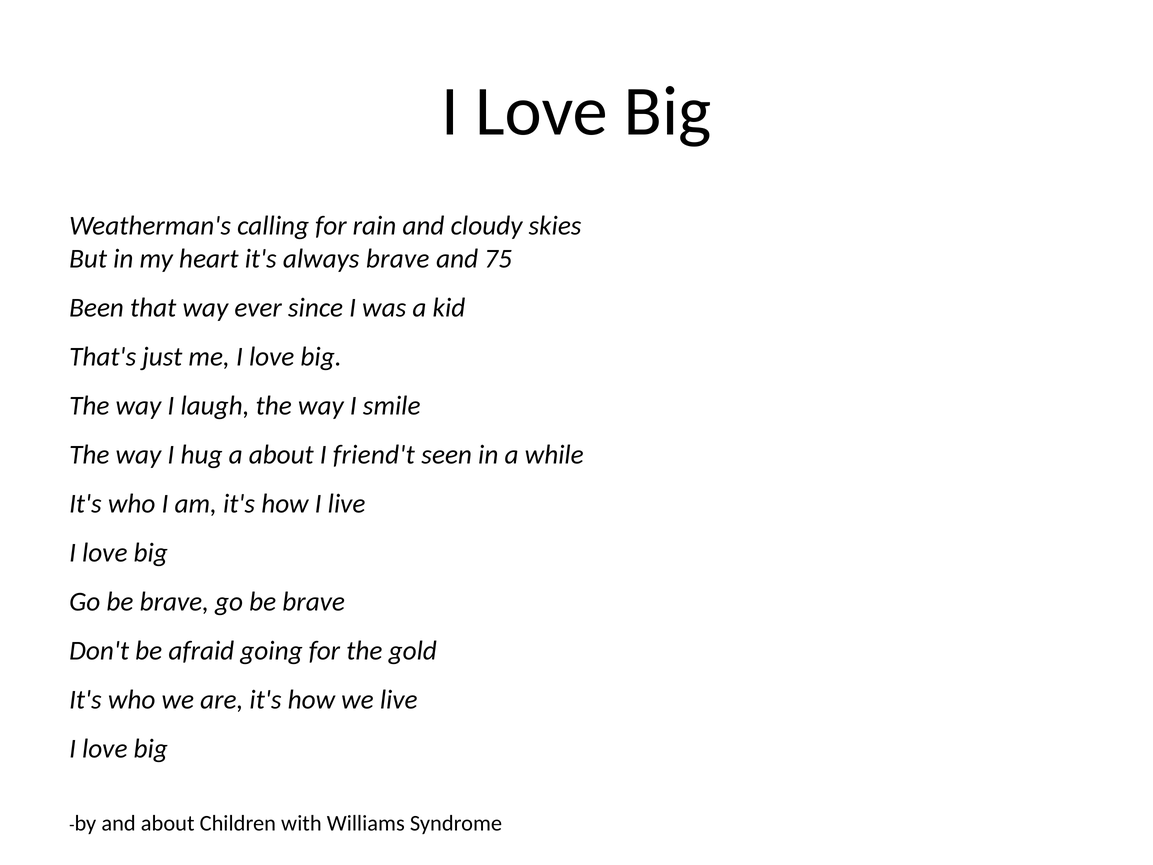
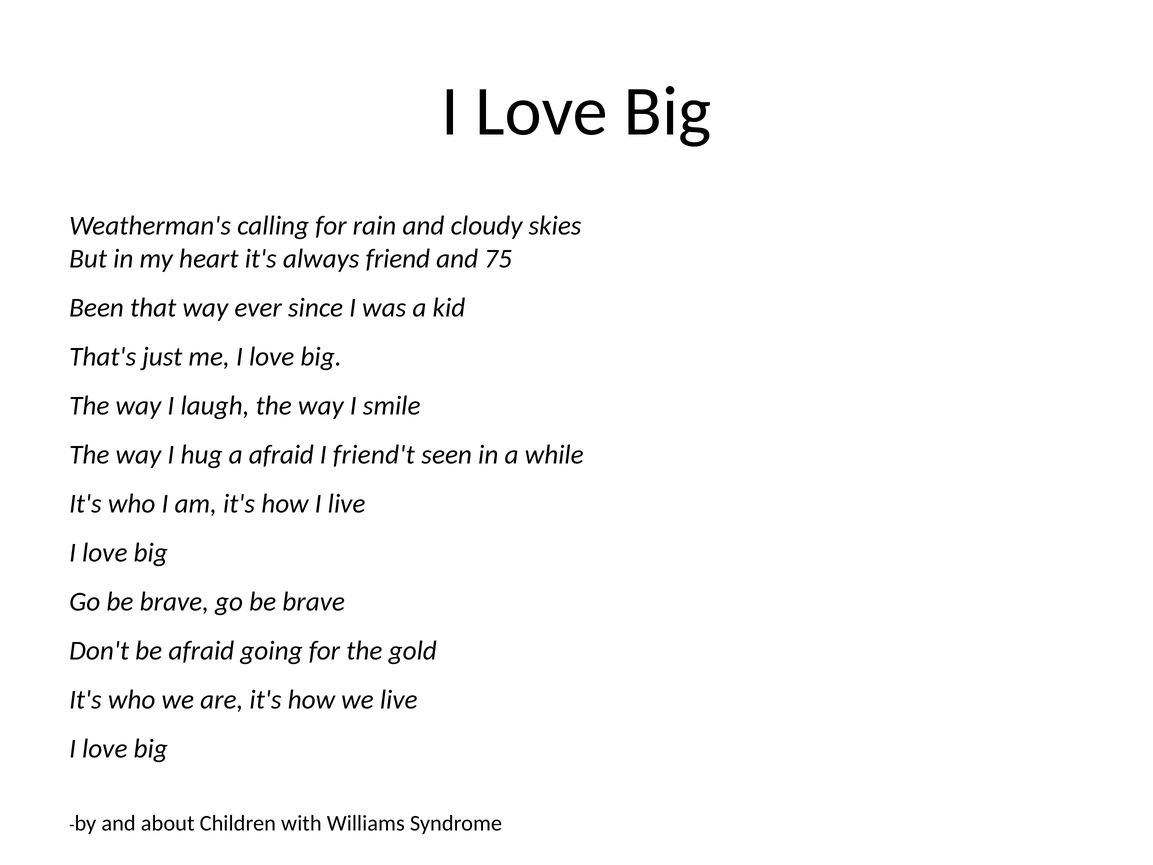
always brave: brave -> friend
a about: about -> afraid
